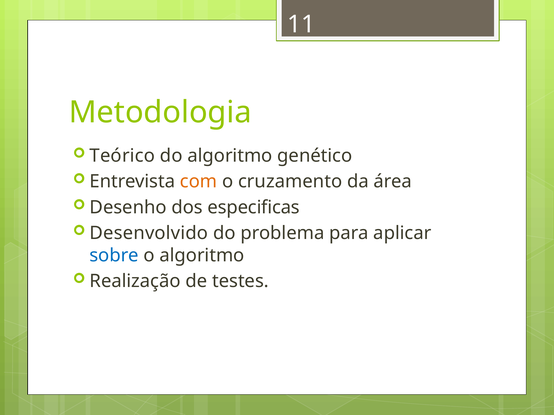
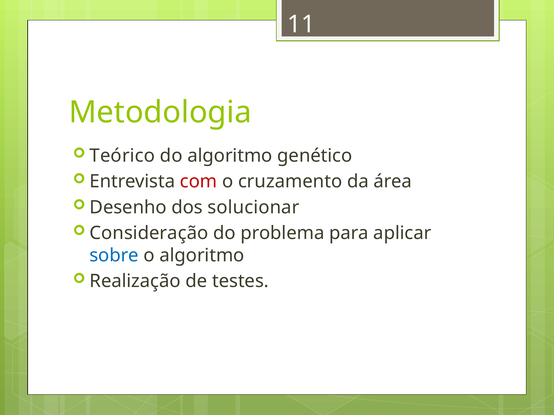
com colour: orange -> red
especificas: especificas -> solucionar
Desenvolvido: Desenvolvido -> Consideração
